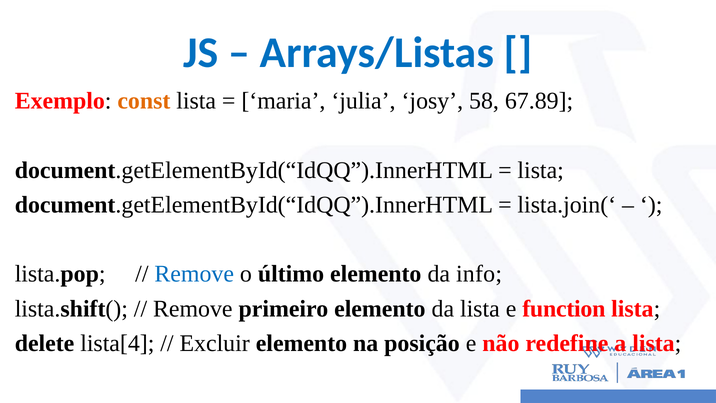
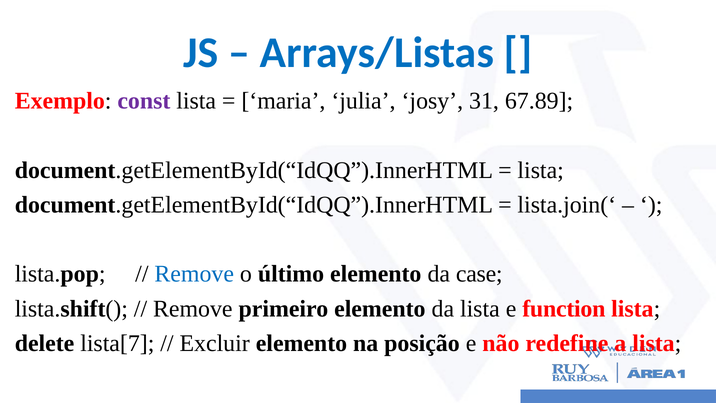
const colour: orange -> purple
58: 58 -> 31
info: info -> case
lista[4: lista[4 -> lista[7
